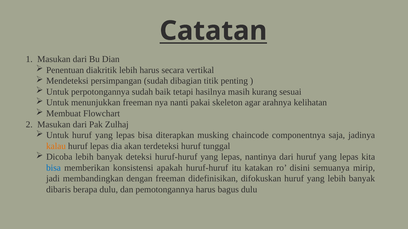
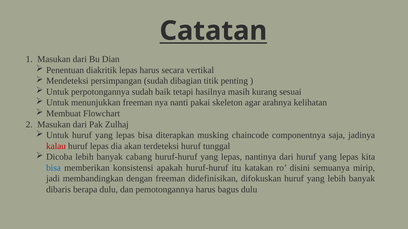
diakritik lebih: lebih -> lepas
kalau colour: orange -> red
deteksi: deteksi -> cabang
